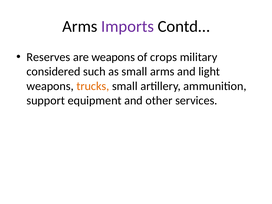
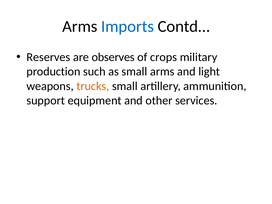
Imports colour: purple -> blue
are weapons: weapons -> observes
considered: considered -> production
